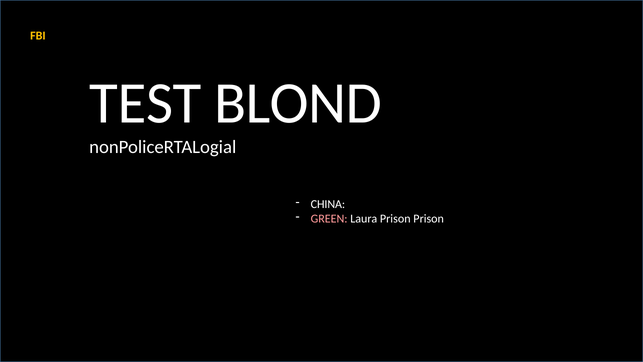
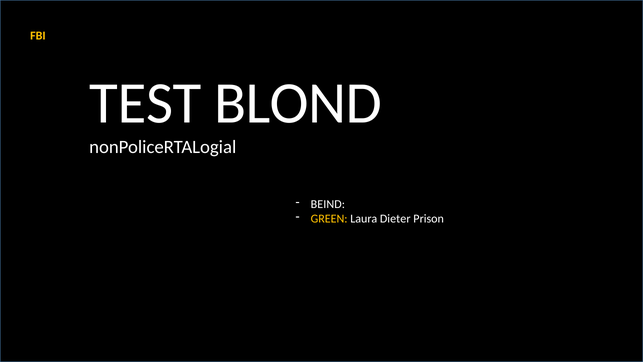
CHINA: CHINA -> BEIND
GREEN colour: pink -> yellow
Laura Prison: Prison -> Dieter
